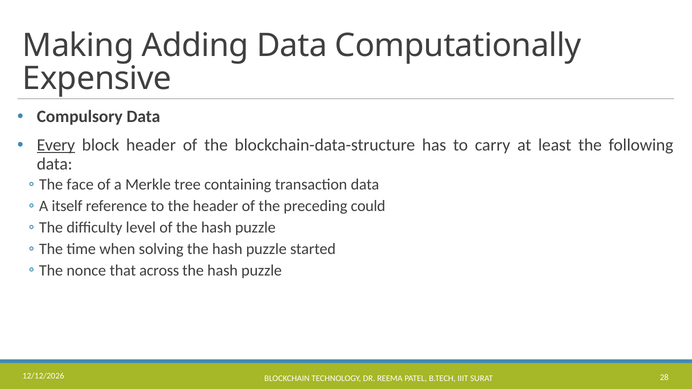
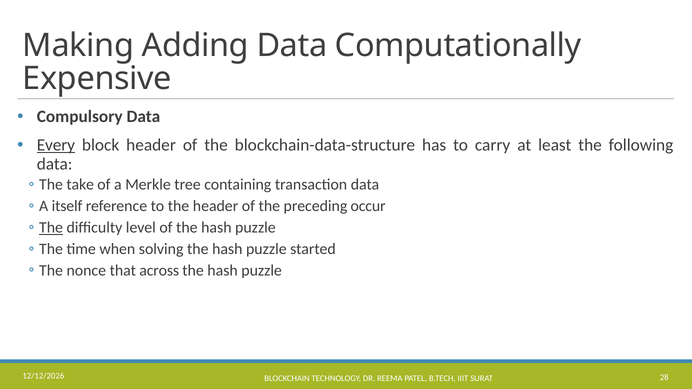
face: face -> take
could: could -> occur
The at (51, 228) underline: none -> present
